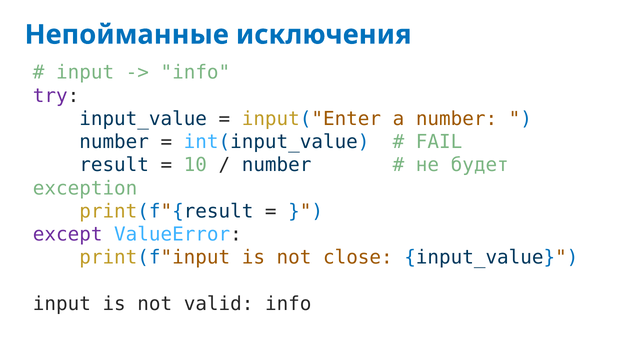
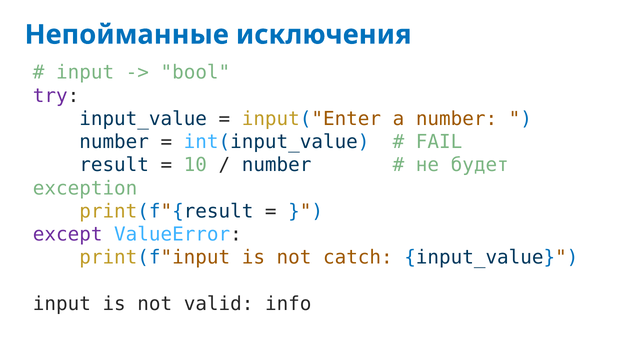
info at (195, 73): info -> bool
close: close -> catch
